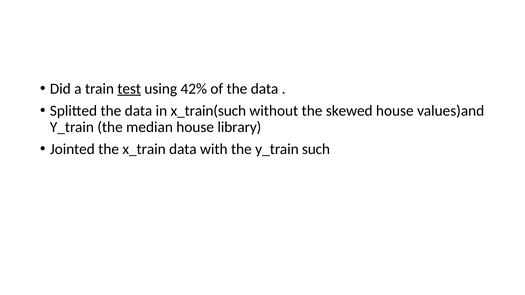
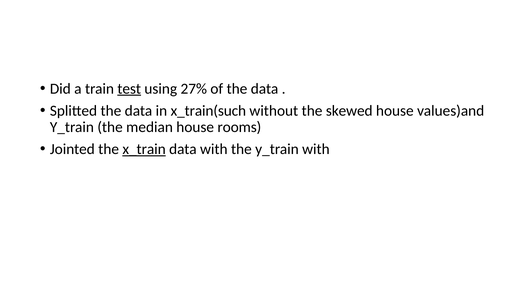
42%: 42% -> 27%
library: library -> rooms
x_train underline: none -> present
y_train such: such -> with
